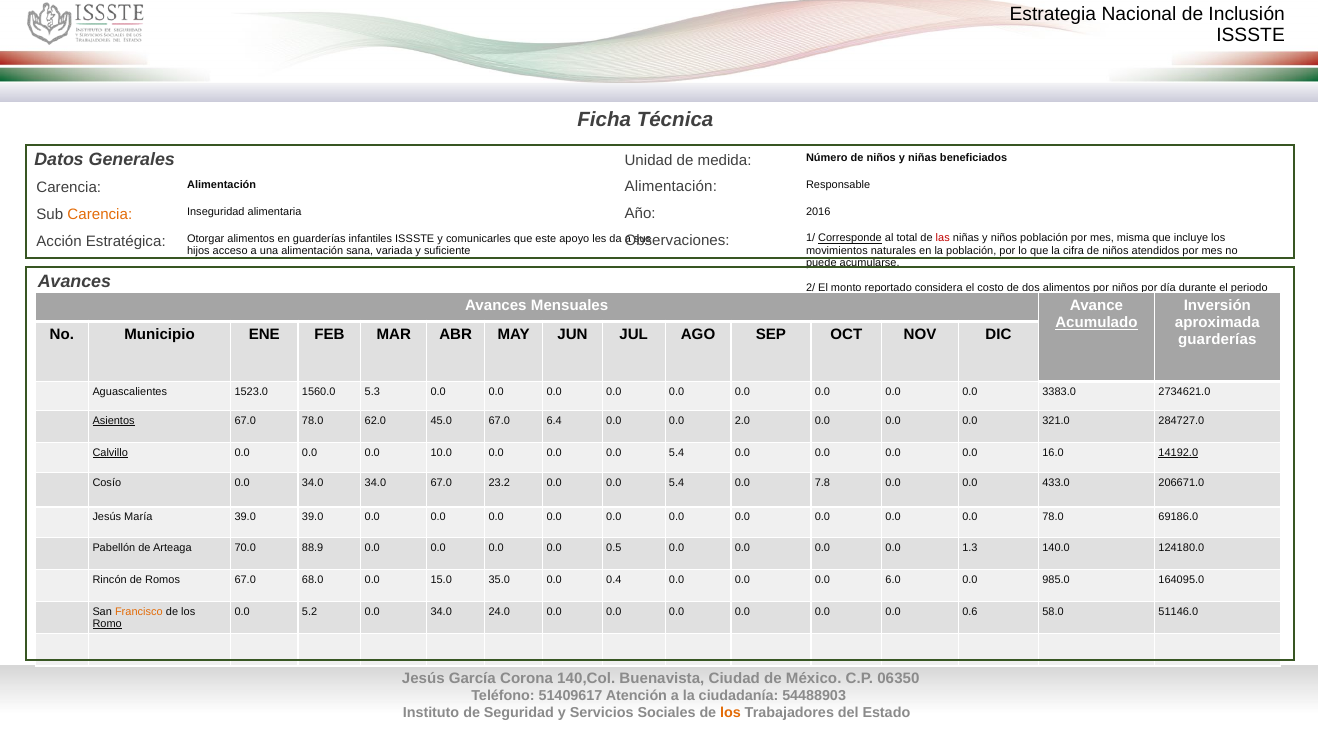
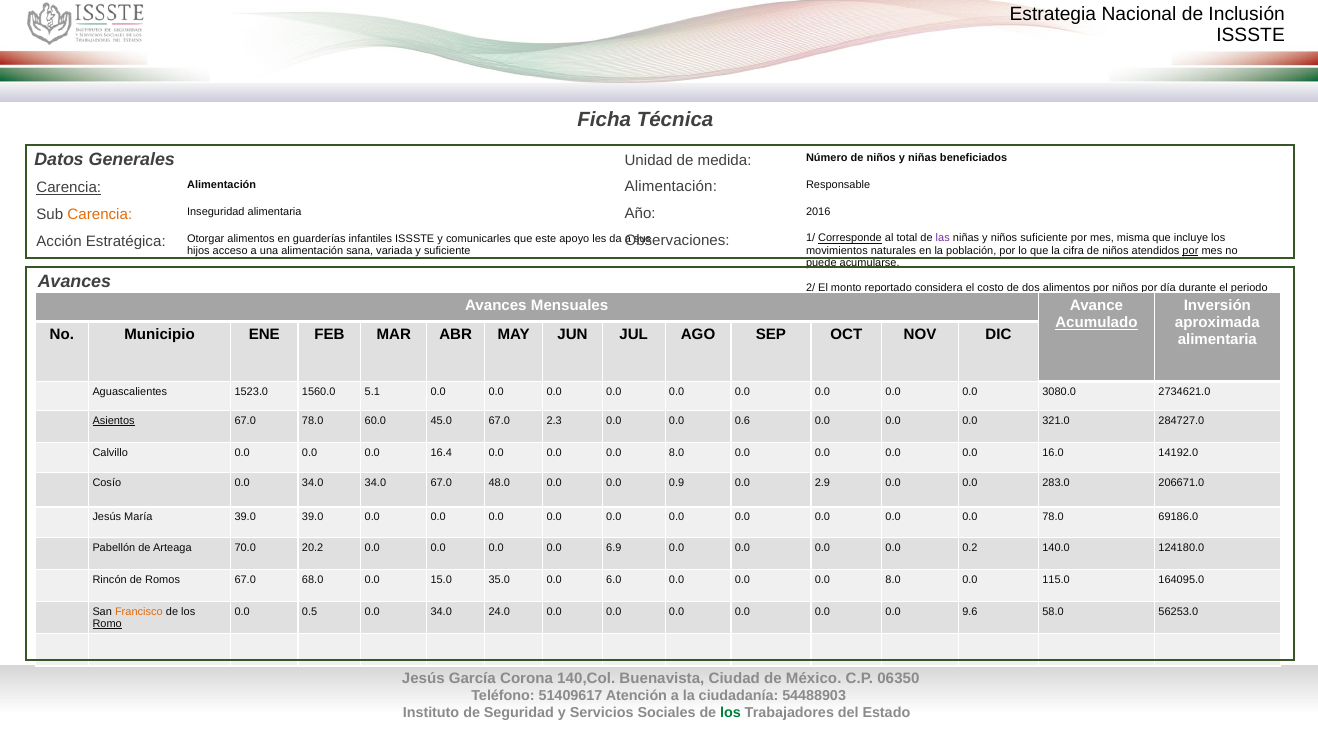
Carencia at (69, 188) underline: none -> present
las colour: red -> purple
niños población: población -> suficiente
por at (1190, 251) underline: none -> present
guarderías at (1217, 340): guarderías -> alimentaria
5.3: 5.3 -> 5.1
3383.0: 3383.0 -> 3080.0
62.0: 62.0 -> 60.0
6.4: 6.4 -> 2.3
2.0: 2.0 -> 0.6
Calvillo underline: present -> none
10.0: 10.0 -> 16.4
5.4 at (677, 453): 5.4 -> 8.0
14192.0 underline: present -> none
23.2: 23.2 -> 48.0
5.4 at (677, 483): 5.4 -> 0.9
7.8: 7.8 -> 2.9
433.0: 433.0 -> 283.0
88.9: 88.9 -> 20.2
0.5: 0.5 -> 6.9
1.3: 1.3 -> 0.2
0.4: 0.4 -> 6.0
6.0 at (893, 580): 6.0 -> 8.0
985.0: 985.0 -> 115.0
5.2: 5.2 -> 0.5
0.6: 0.6 -> 9.6
51146.0: 51146.0 -> 56253.0
los at (731, 713) colour: orange -> green
